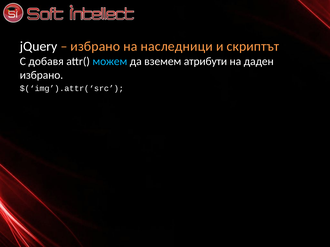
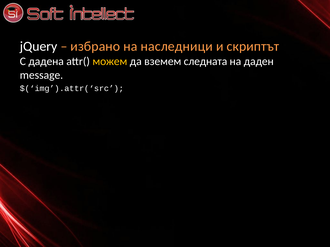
добавя: добавя -> дадена
можем colour: light blue -> yellow
атрибути: атрибути -> следната
избрано at (41, 75): избрано -> message
